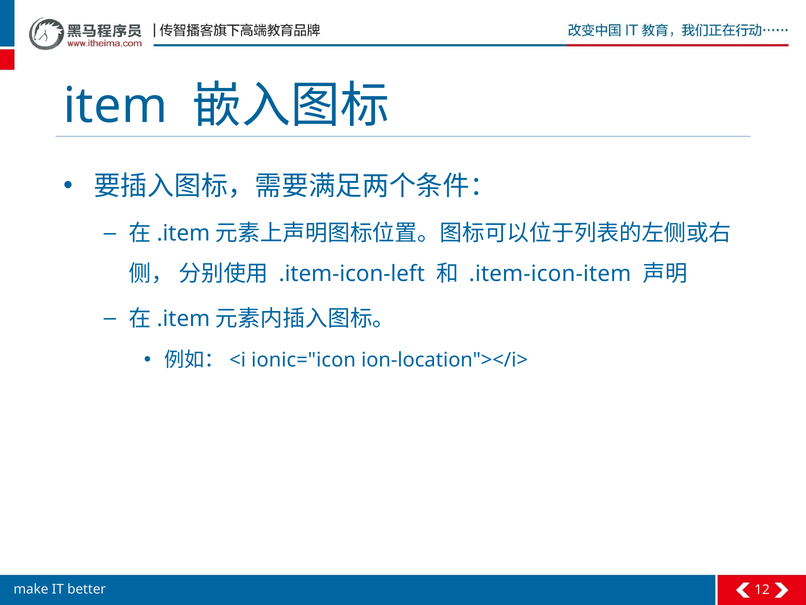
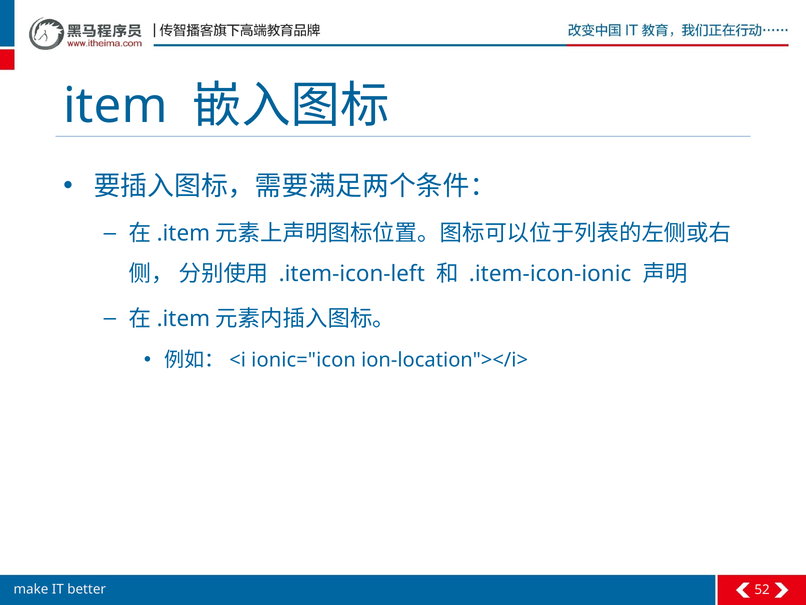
.item-icon-item: .item-icon-item -> .item-icon-ionic
12: 12 -> 52
